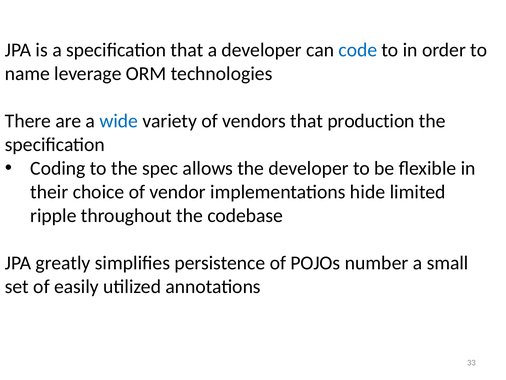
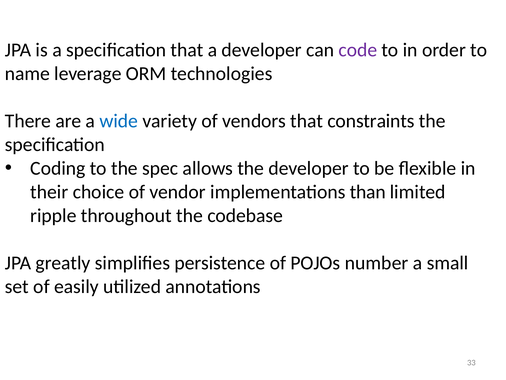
code colour: blue -> purple
production: production -> constraints
hide: hide -> than
